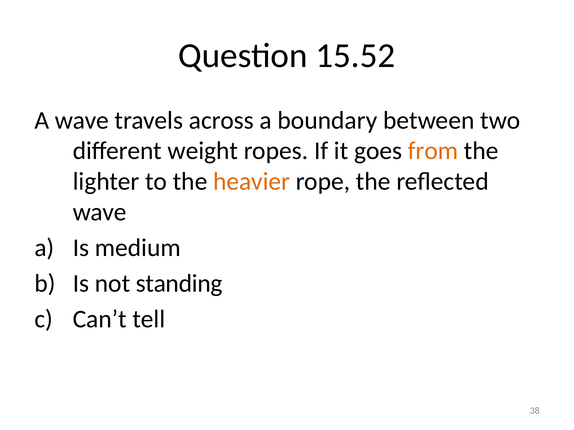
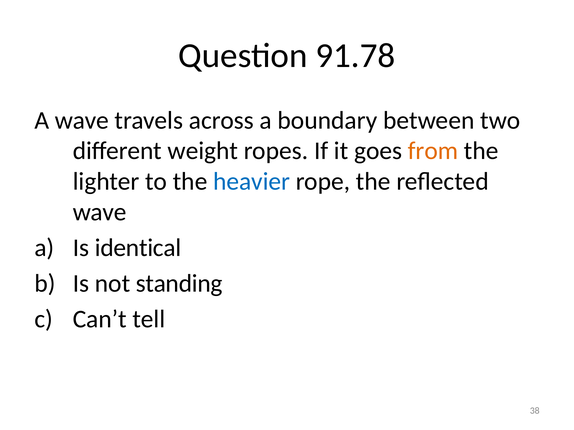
15.52: 15.52 -> 91.78
heavier colour: orange -> blue
medium: medium -> identical
